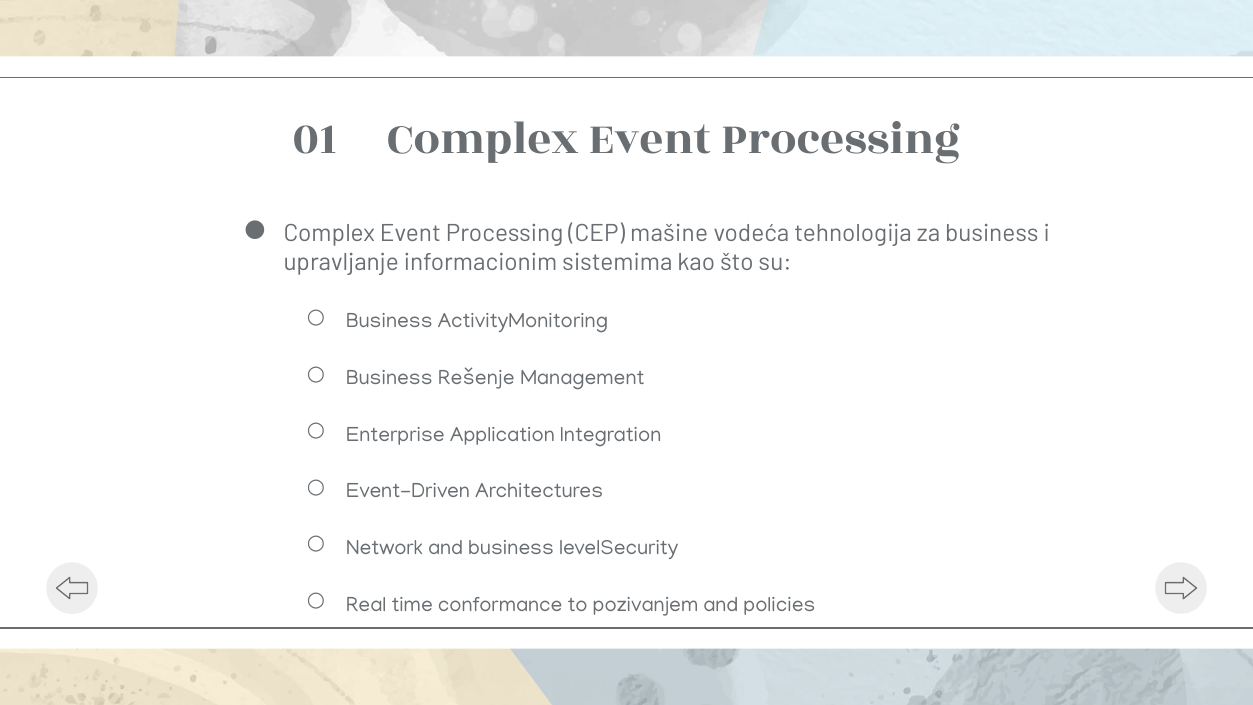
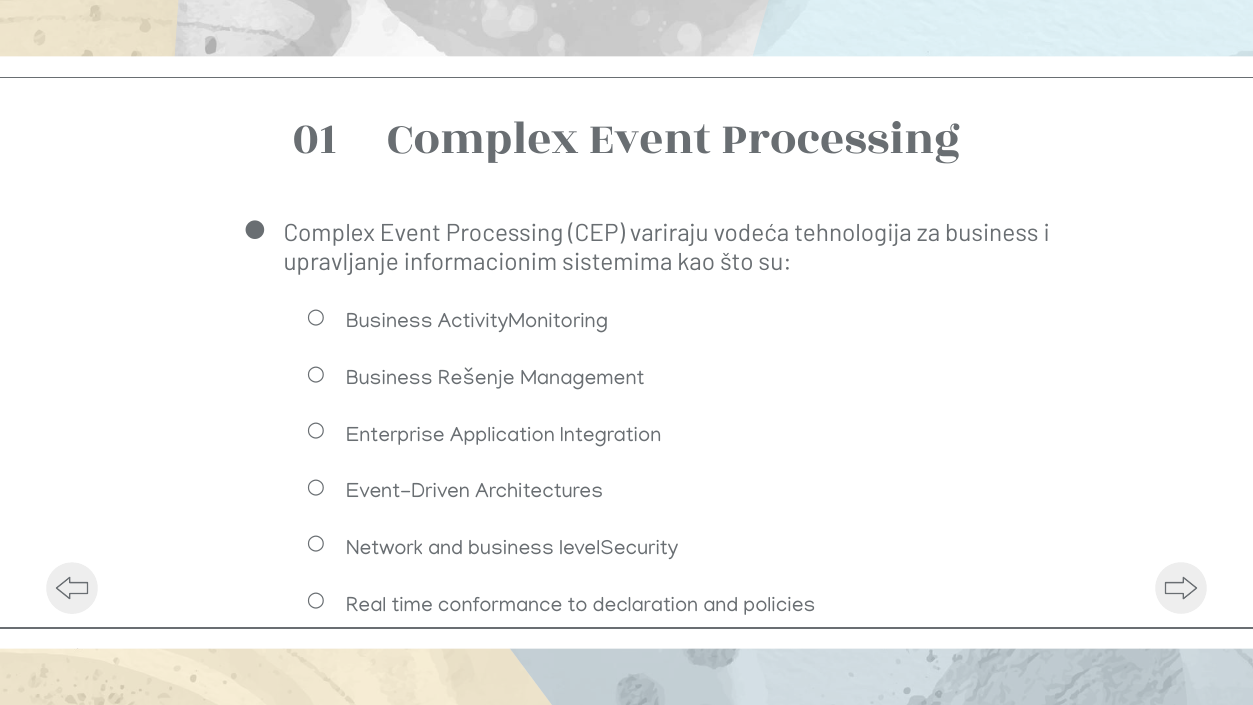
mašine: mašine -> variraju
pozivanjem: pozivanjem -> declaration
